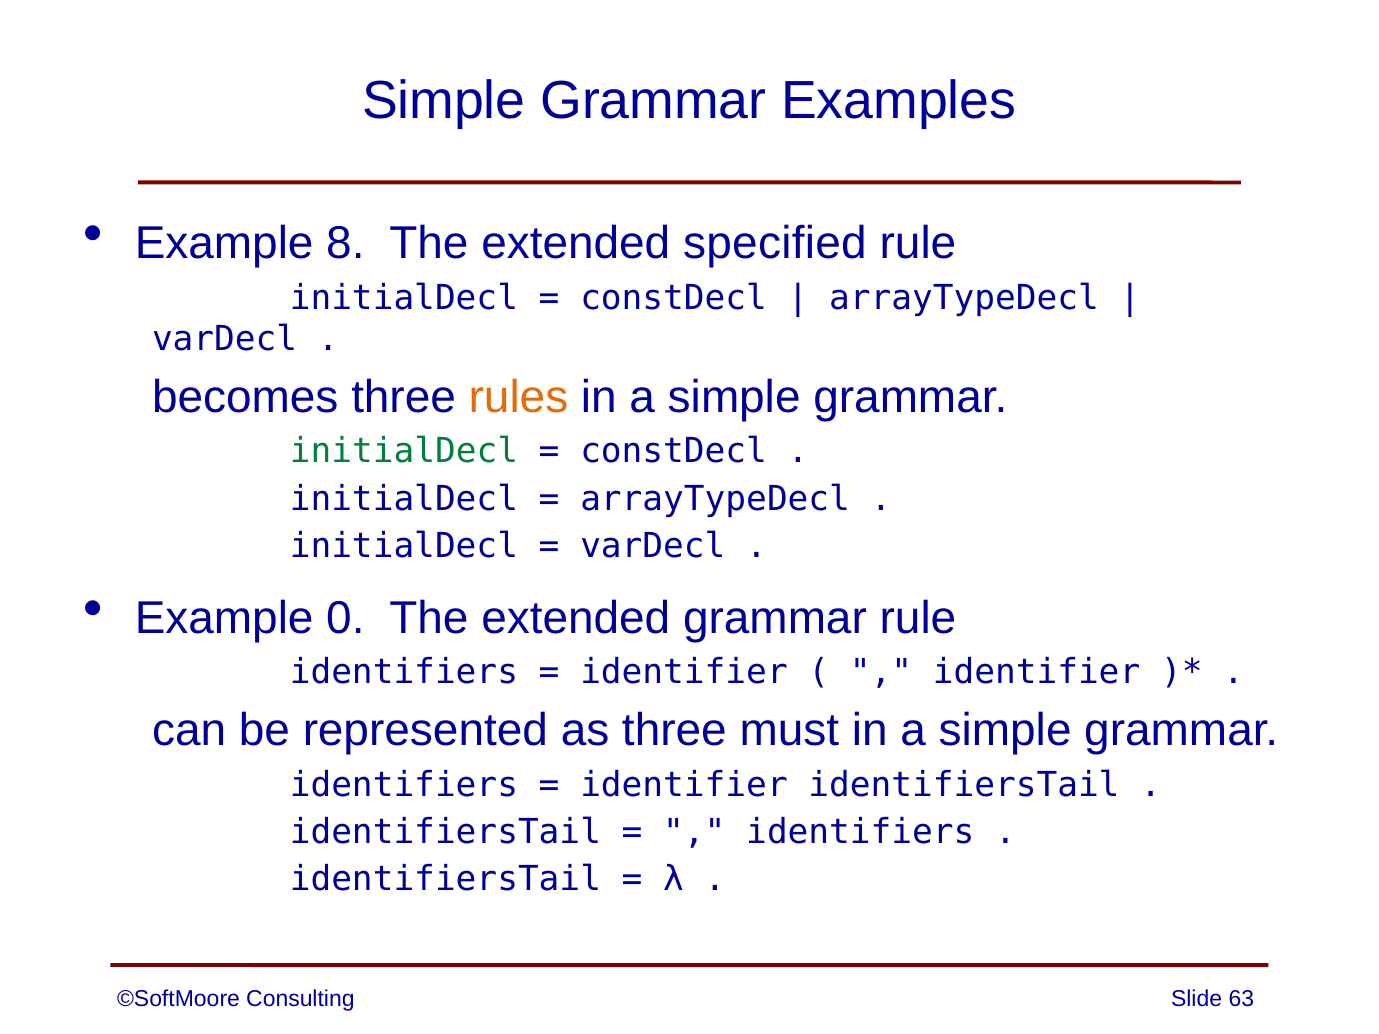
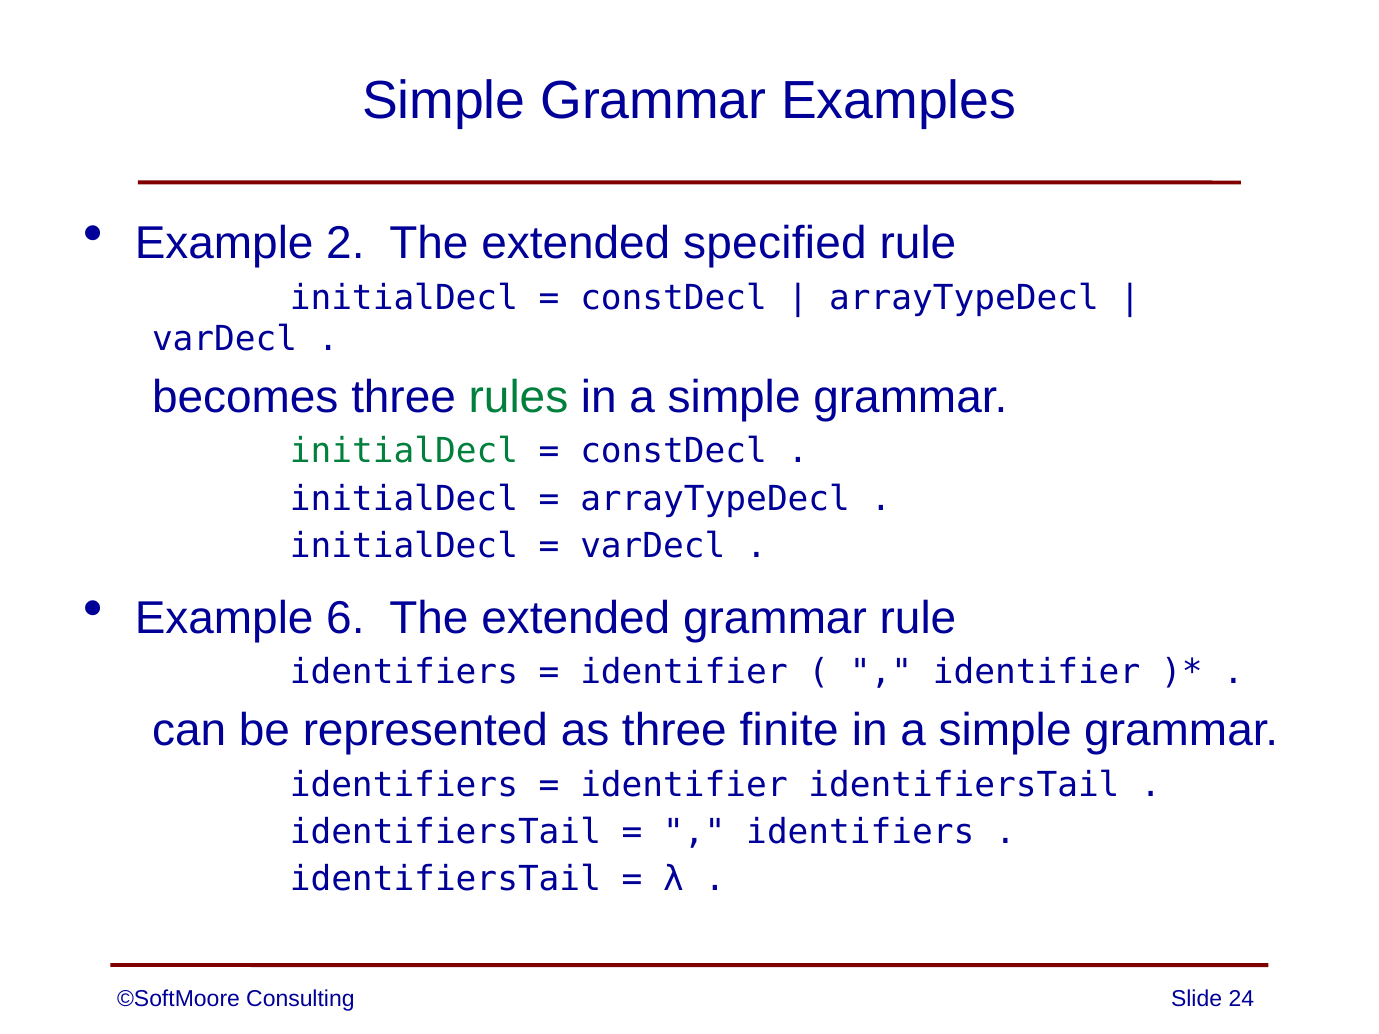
8: 8 -> 2
rules colour: orange -> green
0: 0 -> 6
must: must -> finite
63: 63 -> 24
